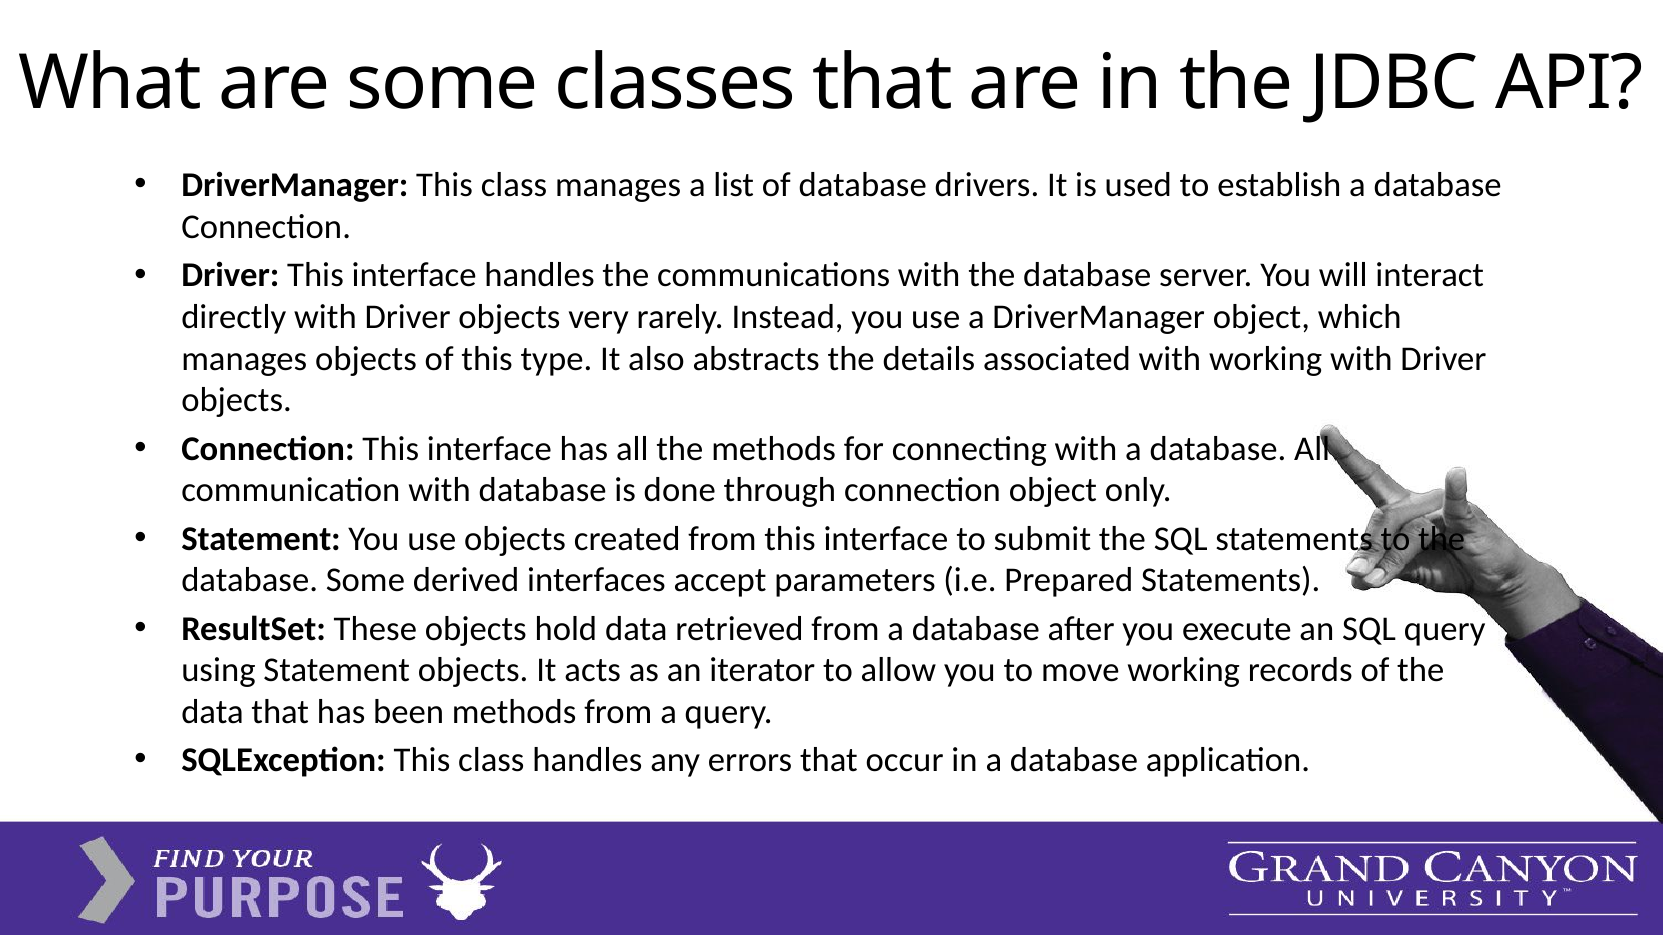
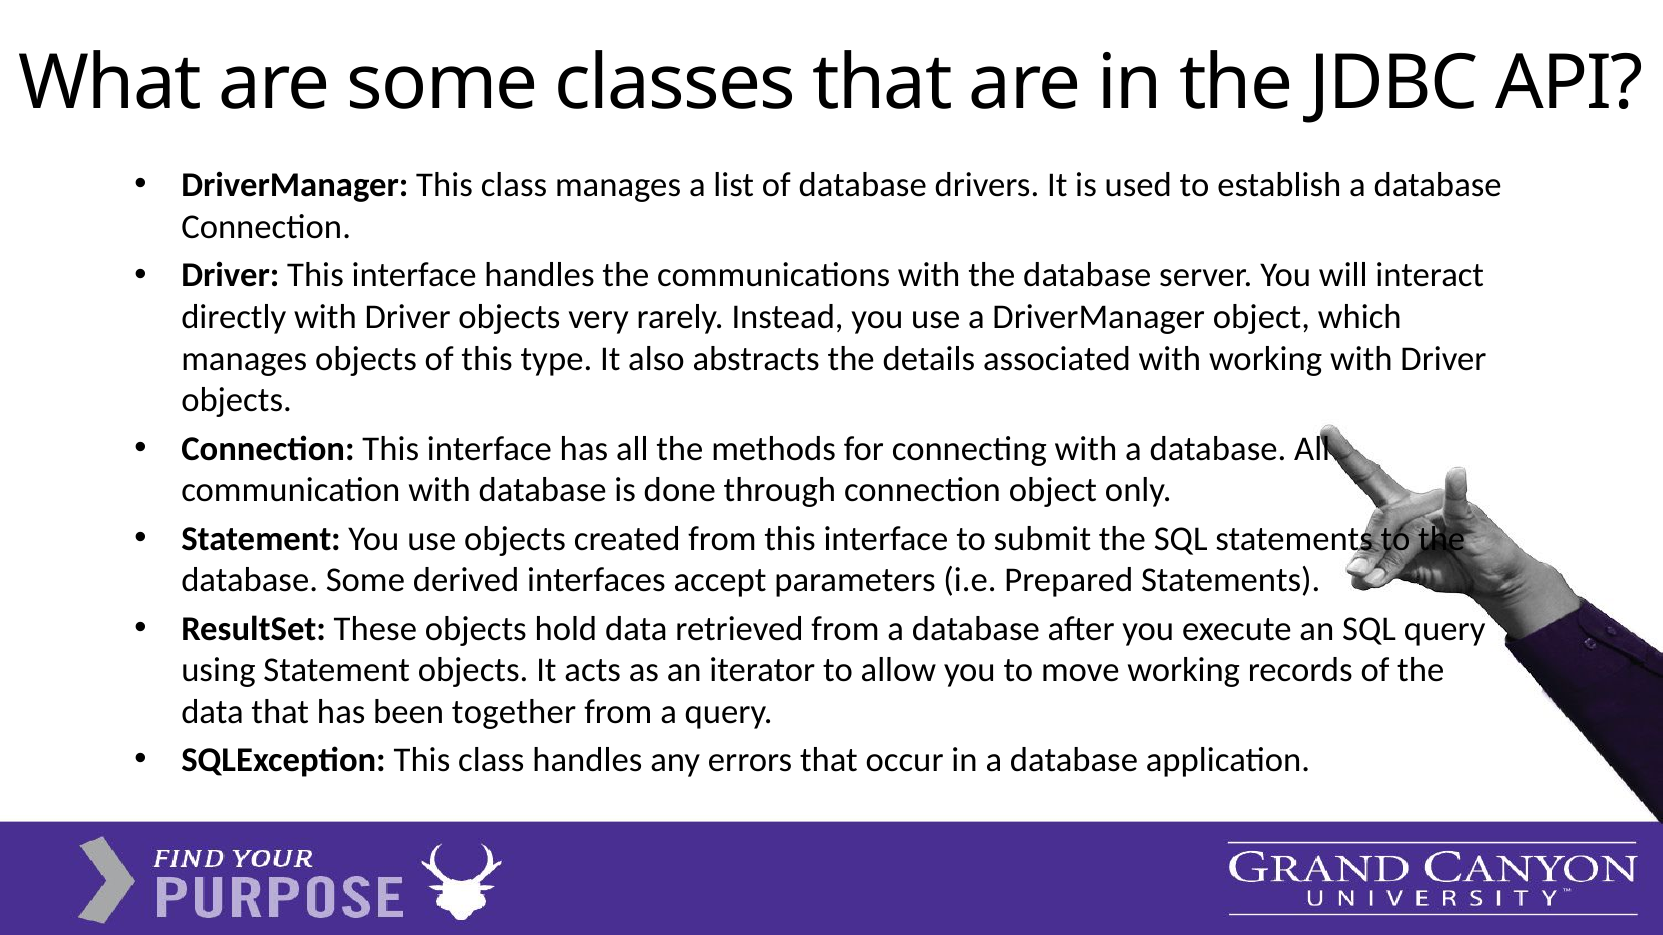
been methods: methods -> together
